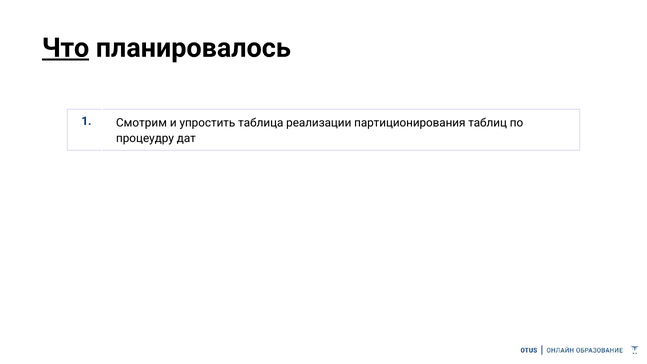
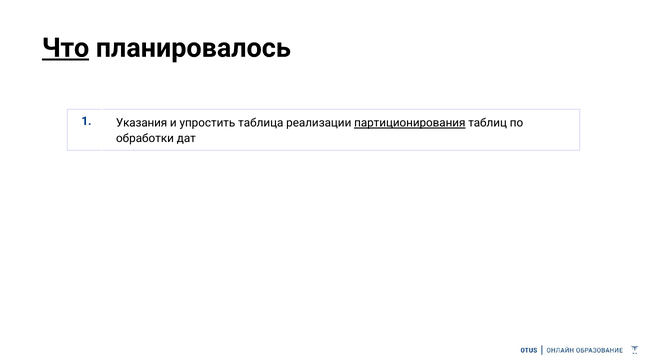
Смотрим: Смотрим -> Указания
партиционирования underline: none -> present
процеудру: процеудру -> обработки
